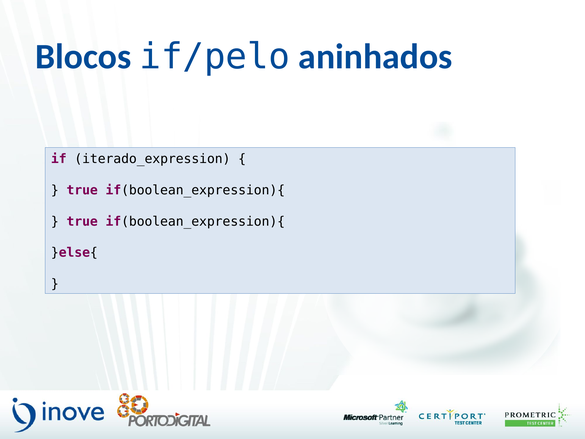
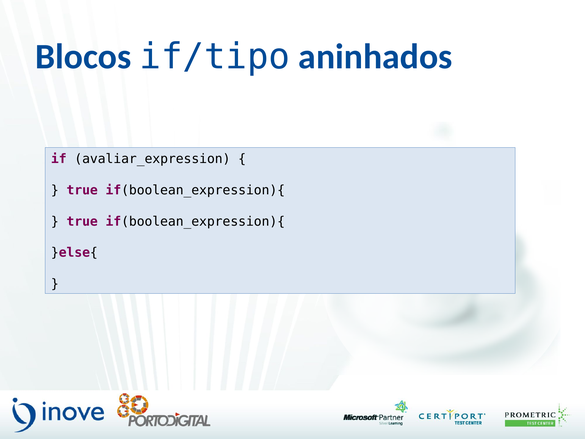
if/pelo: if/pelo -> if/tipo
iterado_expression: iterado_expression -> avaliar_expression
